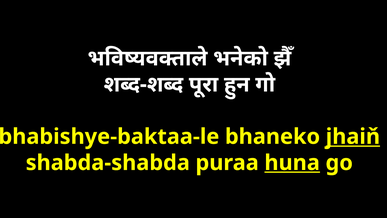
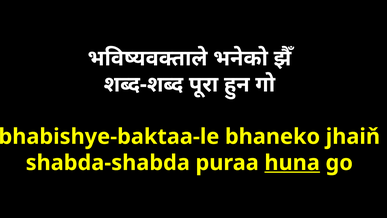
jhaiň underline: present -> none
